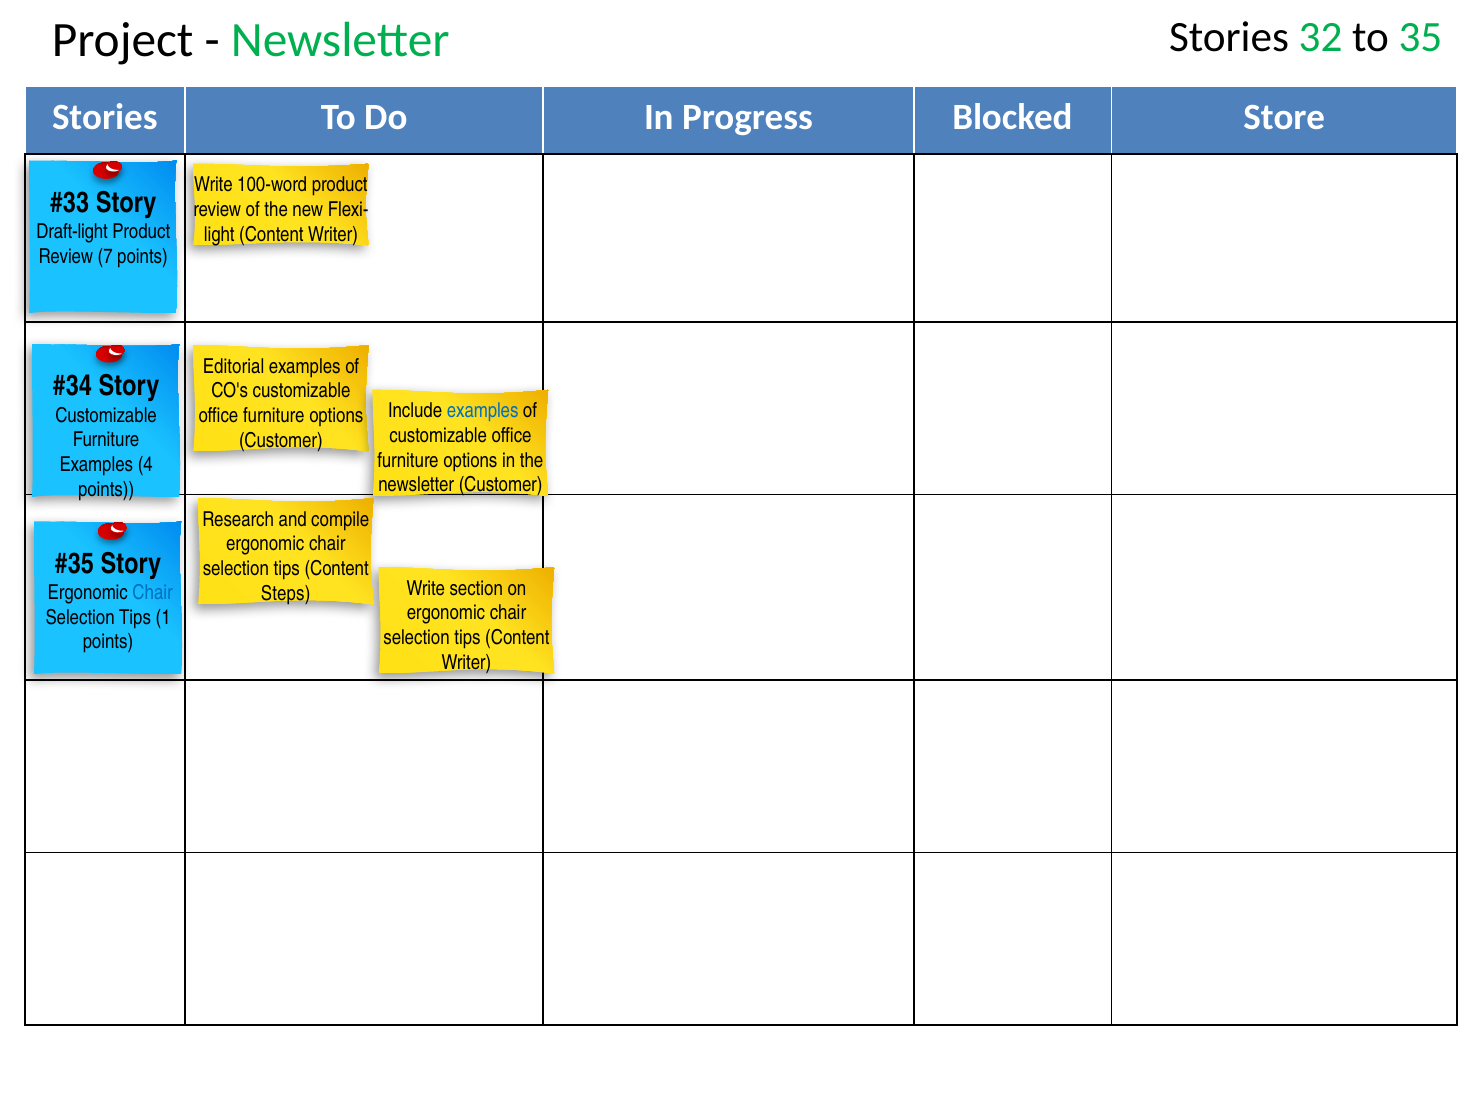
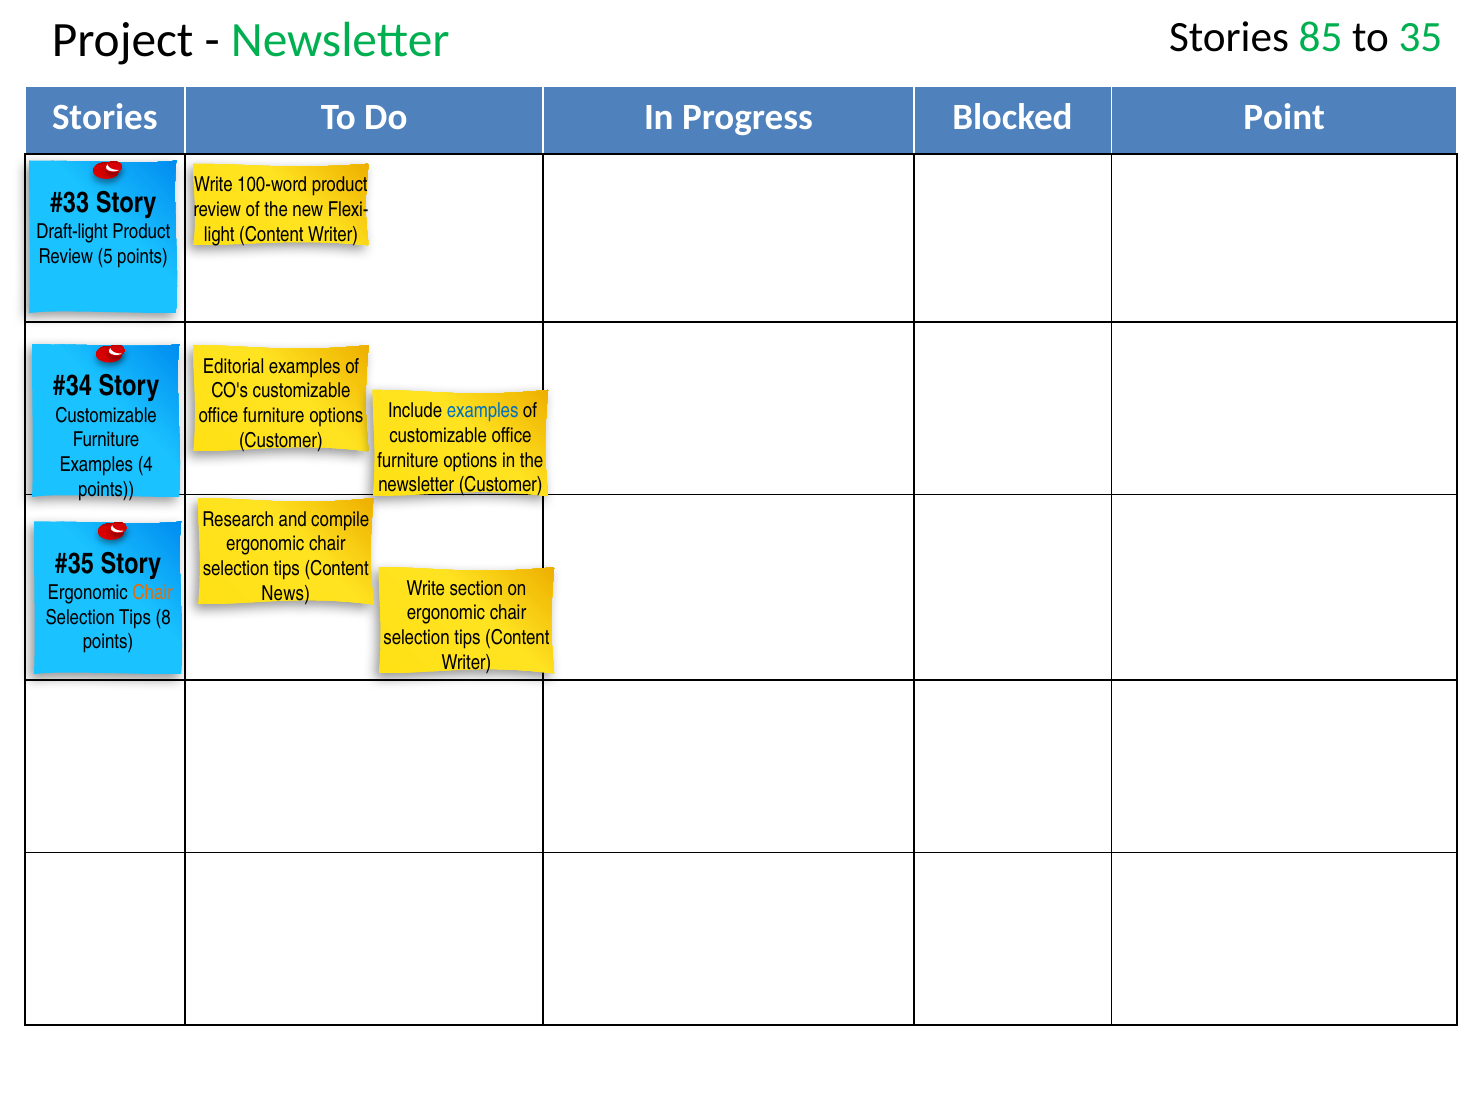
32: 32 -> 85
Store: Store -> Point
7: 7 -> 5
Chair at (153, 593) colour: blue -> orange
Steps: Steps -> News
1: 1 -> 8
